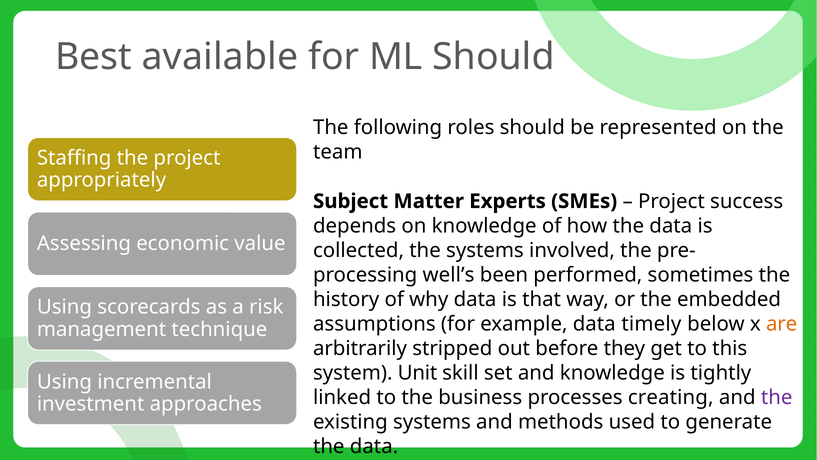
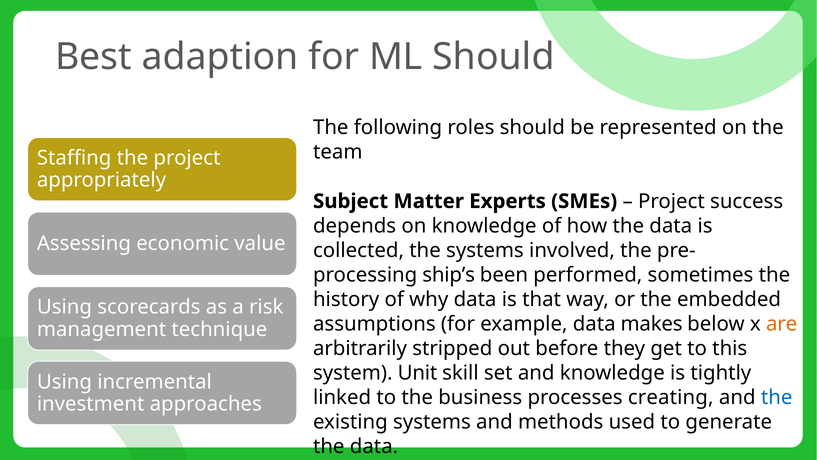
available: available -> adaption
well’s: well’s -> ship’s
timely: timely -> makes
the at (777, 397) colour: purple -> blue
